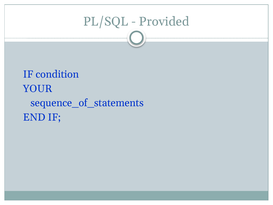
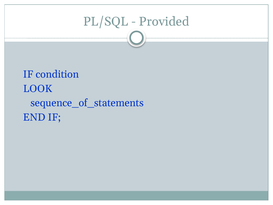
YOUR: YOUR -> LOOK
